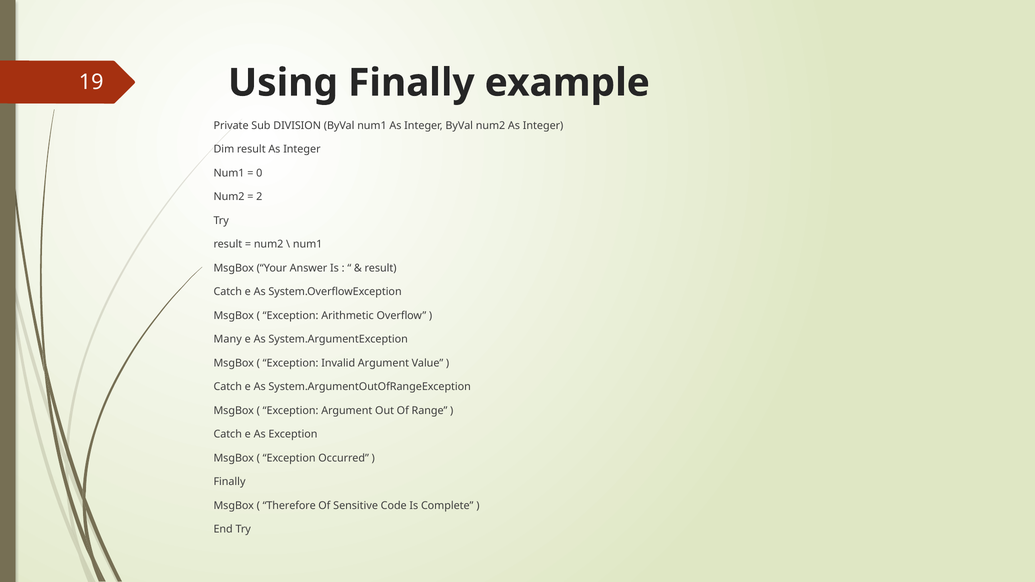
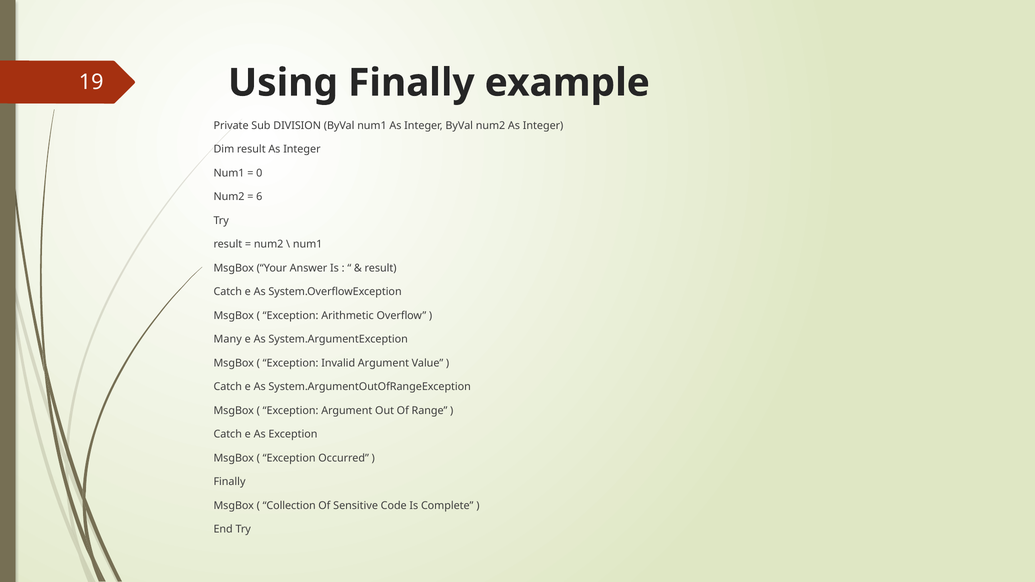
2: 2 -> 6
Therefore: Therefore -> Collection
